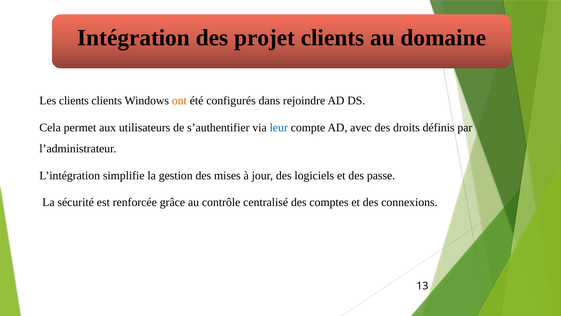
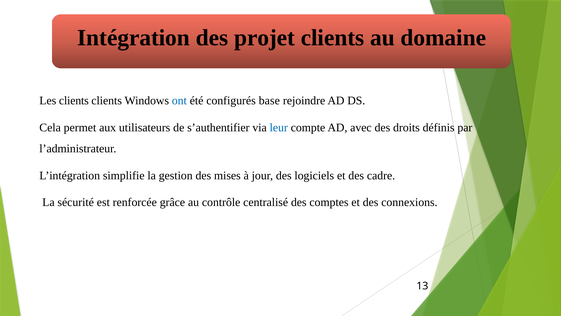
ont colour: orange -> blue
dans: dans -> base
passe: passe -> cadre
